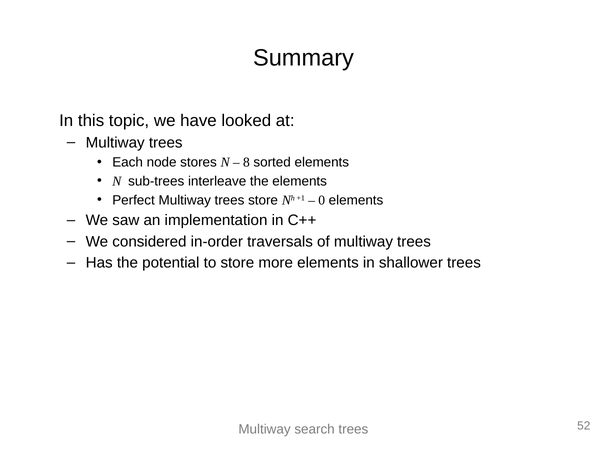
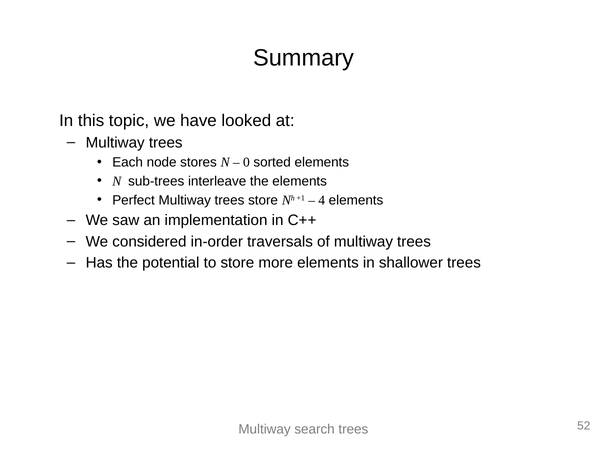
8: 8 -> 0
0: 0 -> 4
